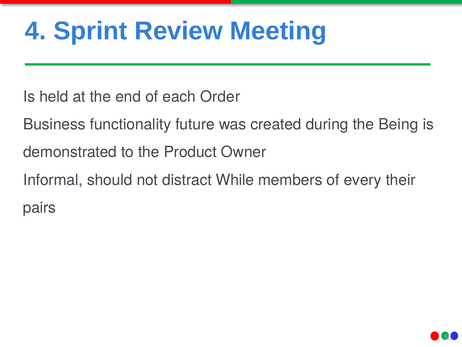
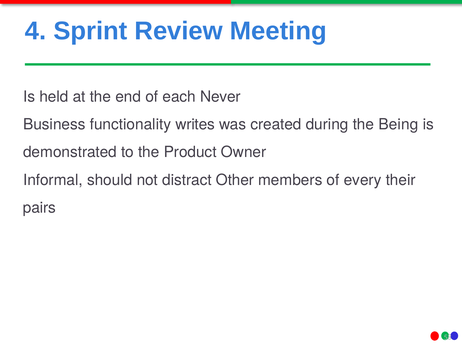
Order: Order -> Never
future: future -> writes
While: While -> Other
